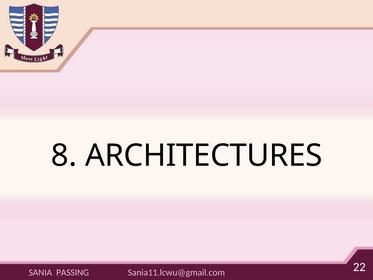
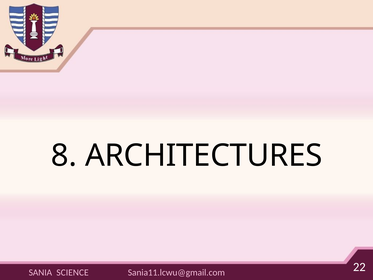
PASSING: PASSING -> SCIENCE
